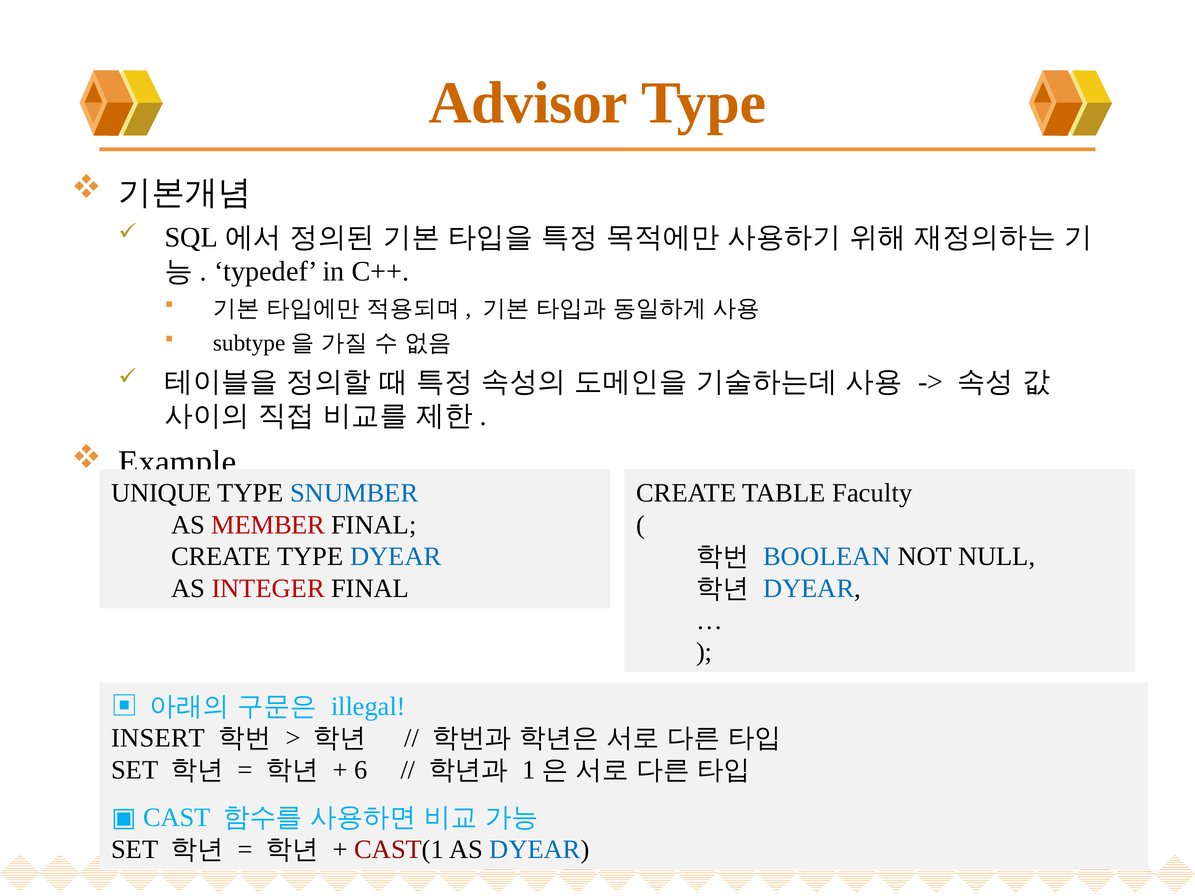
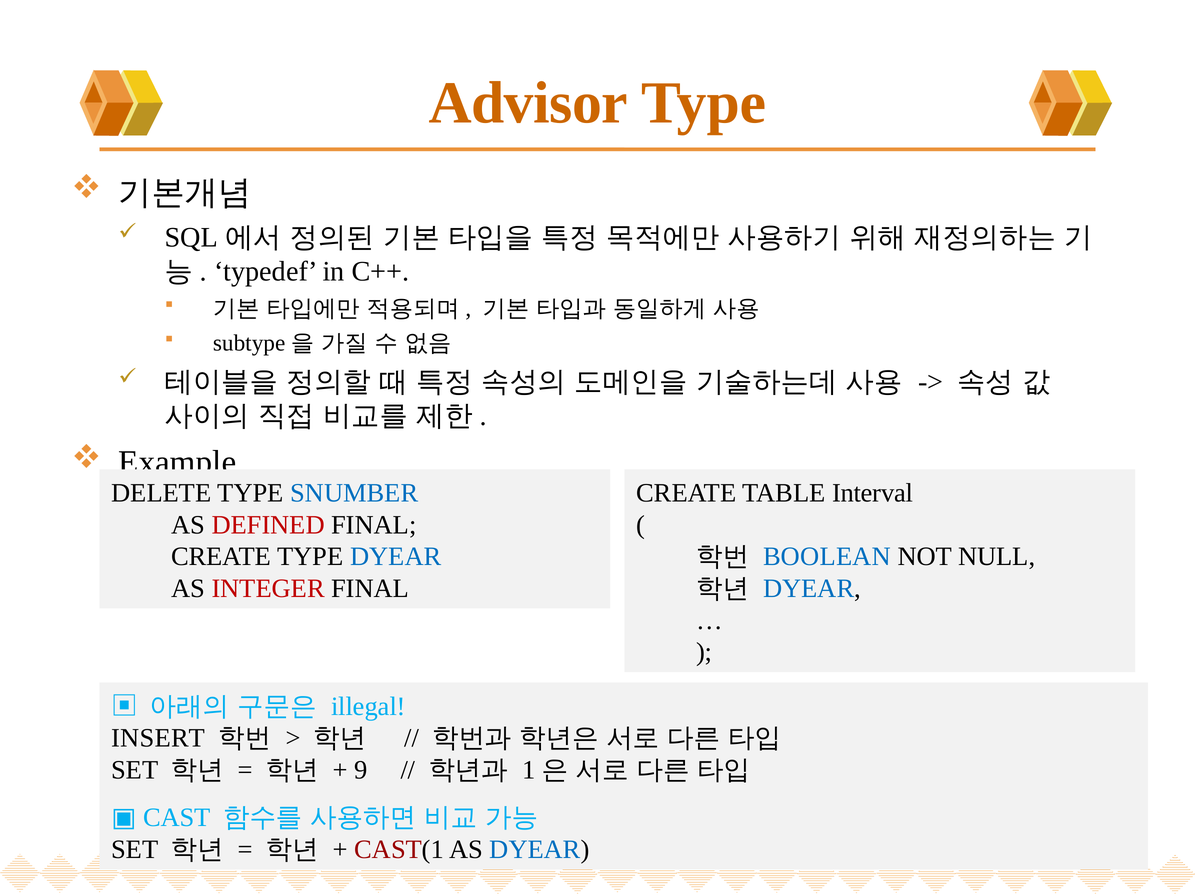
UNIQUE: UNIQUE -> DELETE
Faculty: Faculty -> Interval
MEMBER: MEMBER -> DEFINED
6: 6 -> 9
